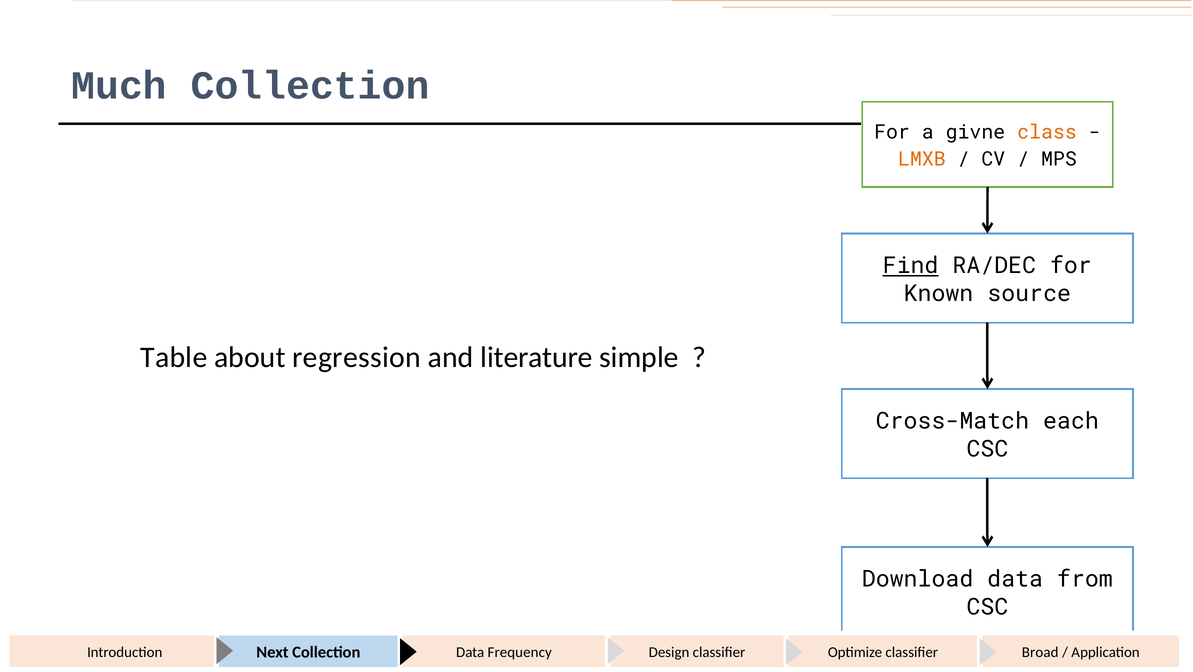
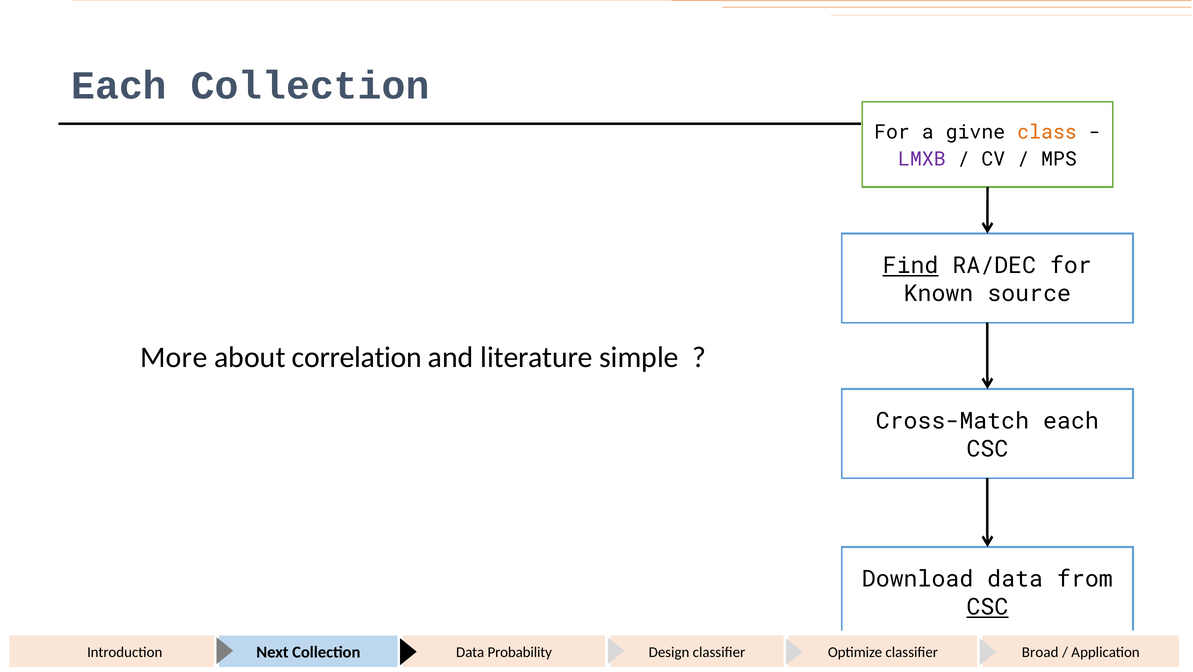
Much at (119, 86): Much -> Each
LMXB colour: orange -> purple
Table: Table -> More
regression: regression -> correlation
CSC at (987, 607) underline: none -> present
Frequency: Frequency -> Probability
